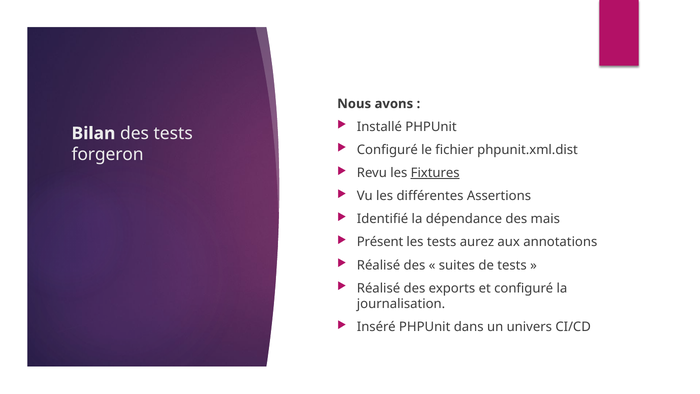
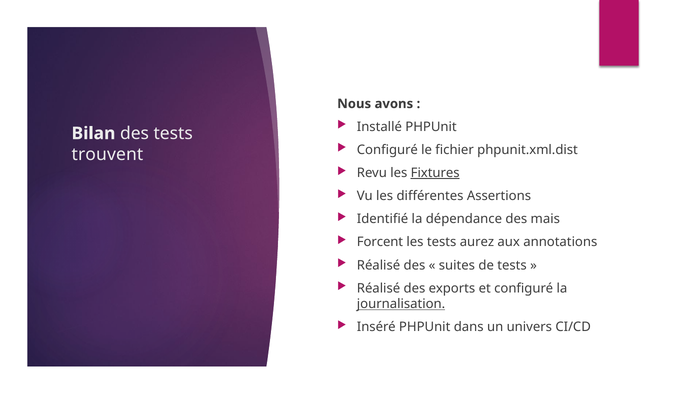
forgeron: forgeron -> trouvent
Présent: Présent -> Forcent
journalisation underline: none -> present
